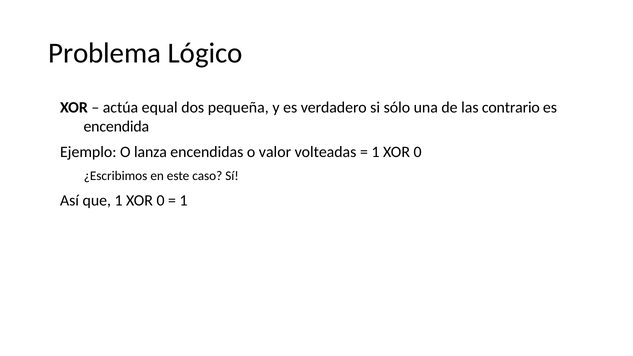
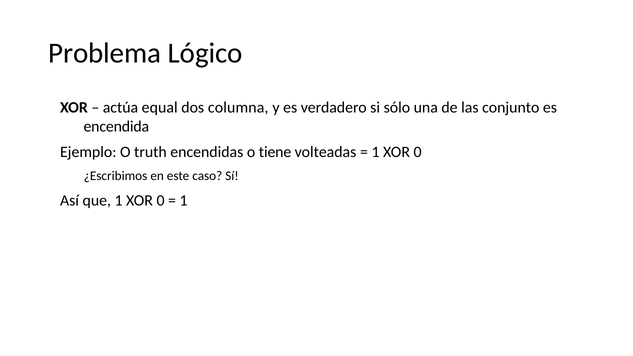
pequeña: pequeña -> columna
contrario: contrario -> conjunto
lanza: lanza -> truth
valor: valor -> tiene
